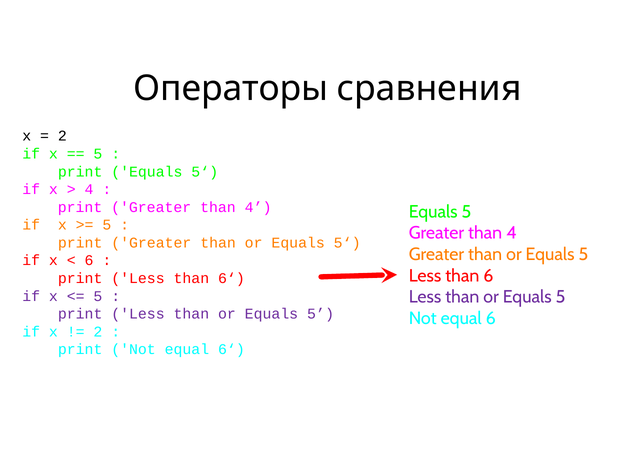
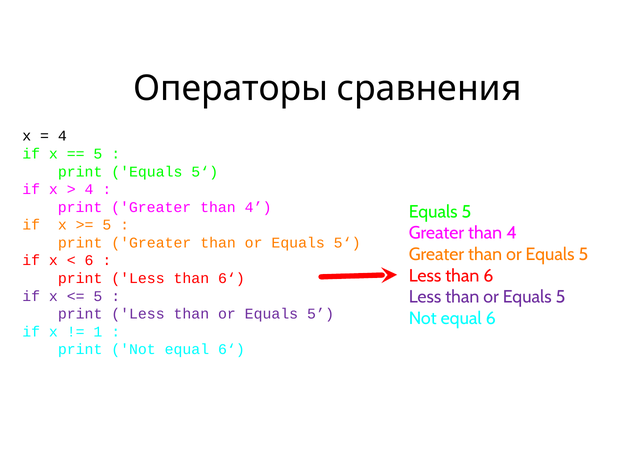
2 at (62, 136): 2 -> 4
2 at (98, 332): 2 -> 1
